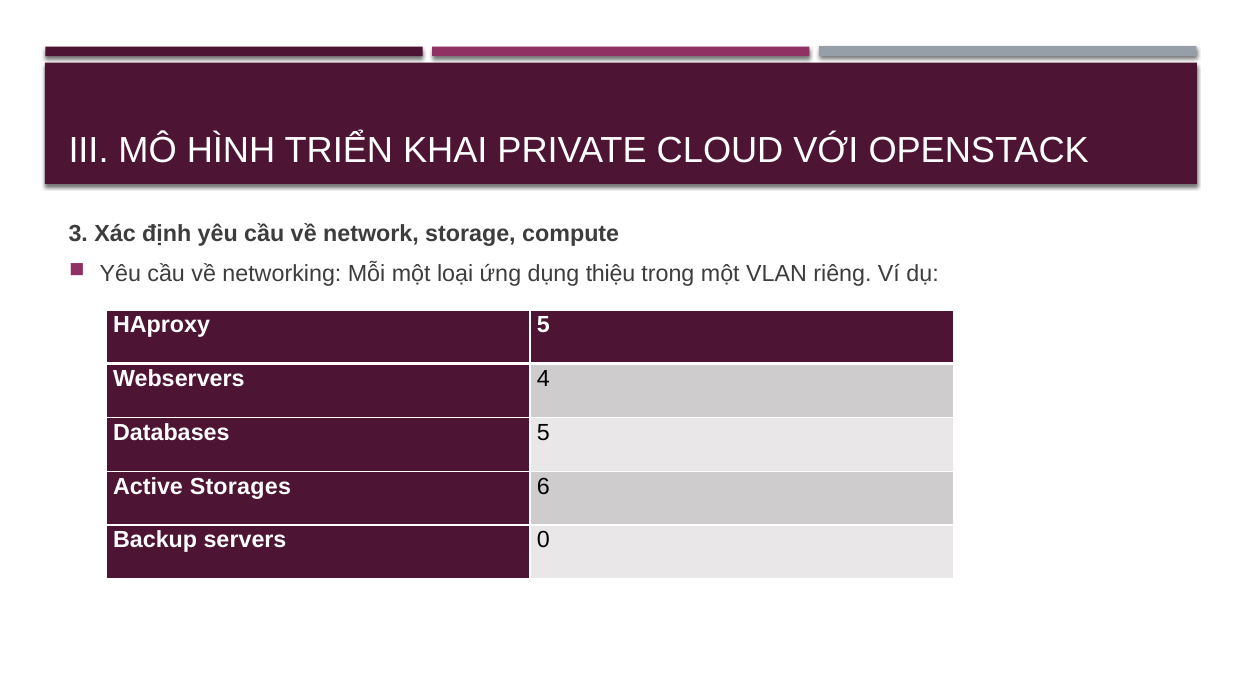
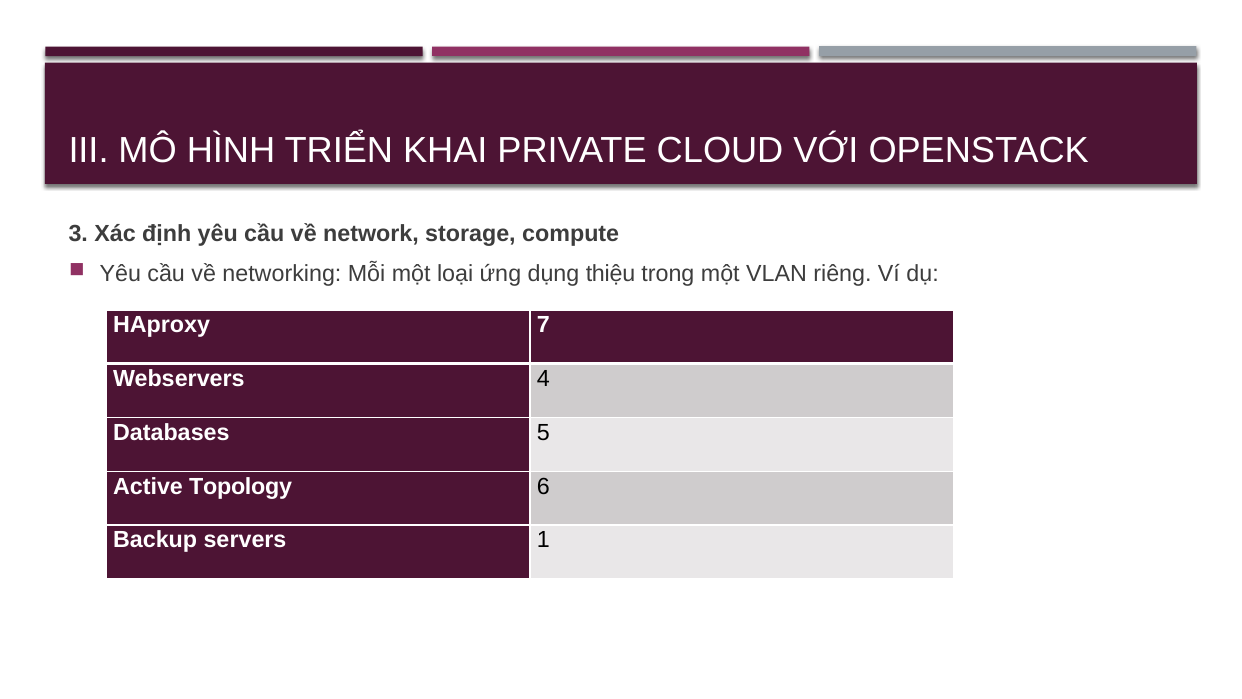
HAproxy 5: 5 -> 7
Storages: Storages -> Topology
0: 0 -> 1
